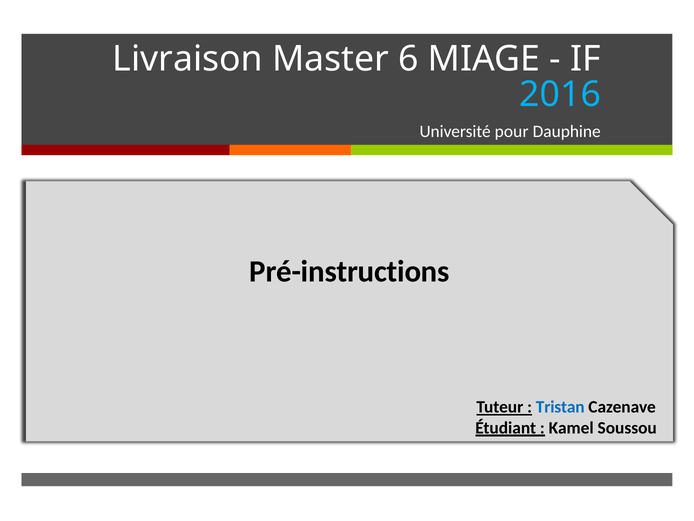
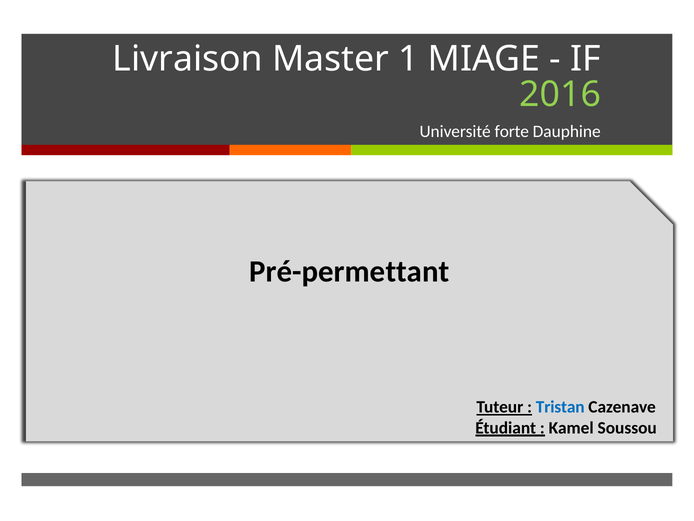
6: 6 -> 1
2016 colour: light blue -> light green
pour: pour -> forte
Pré-instructions: Pré-instructions -> Pré-permettant
